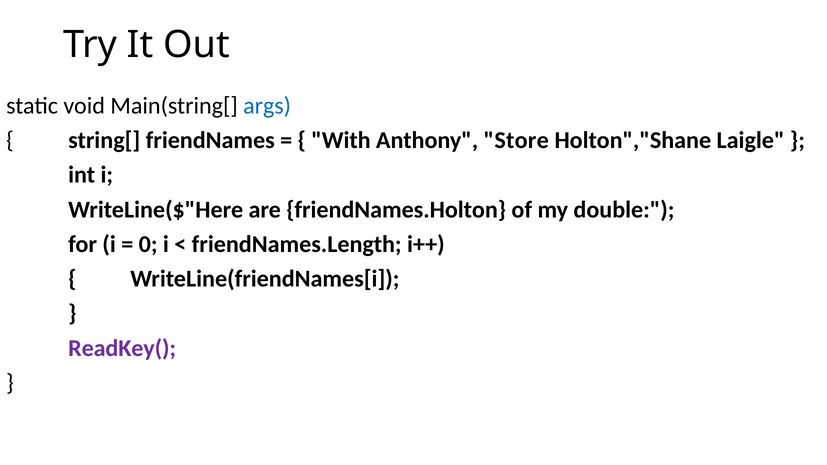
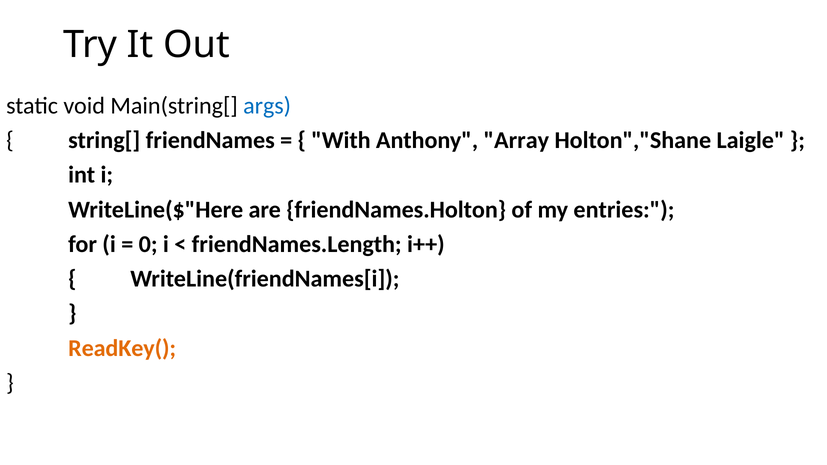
Store: Store -> Array
double: double -> entries
ReadKey( colour: purple -> orange
